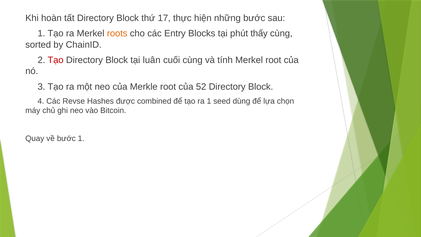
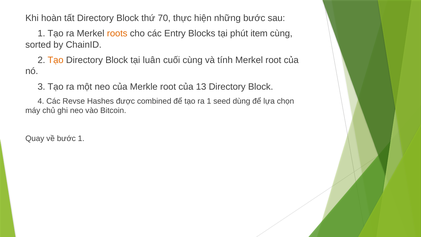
17: 17 -> 70
thấy: thấy -> item
Tạo at (56, 60) colour: red -> orange
52: 52 -> 13
